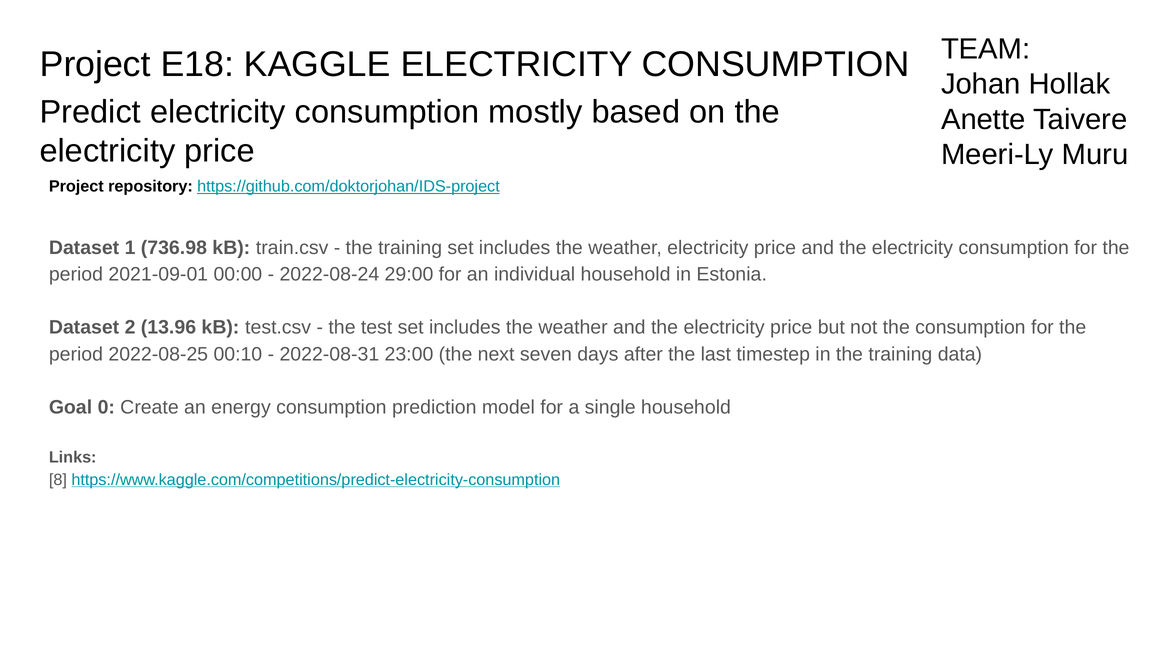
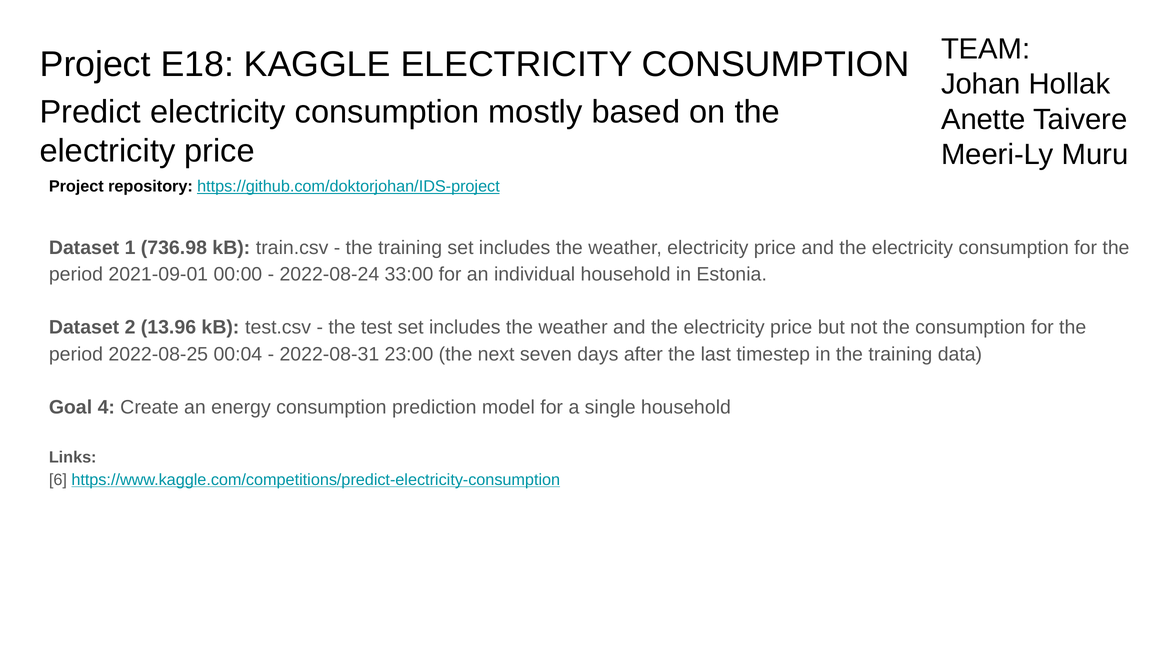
29:00: 29:00 -> 33:00
00:10: 00:10 -> 00:04
0: 0 -> 4
8: 8 -> 6
